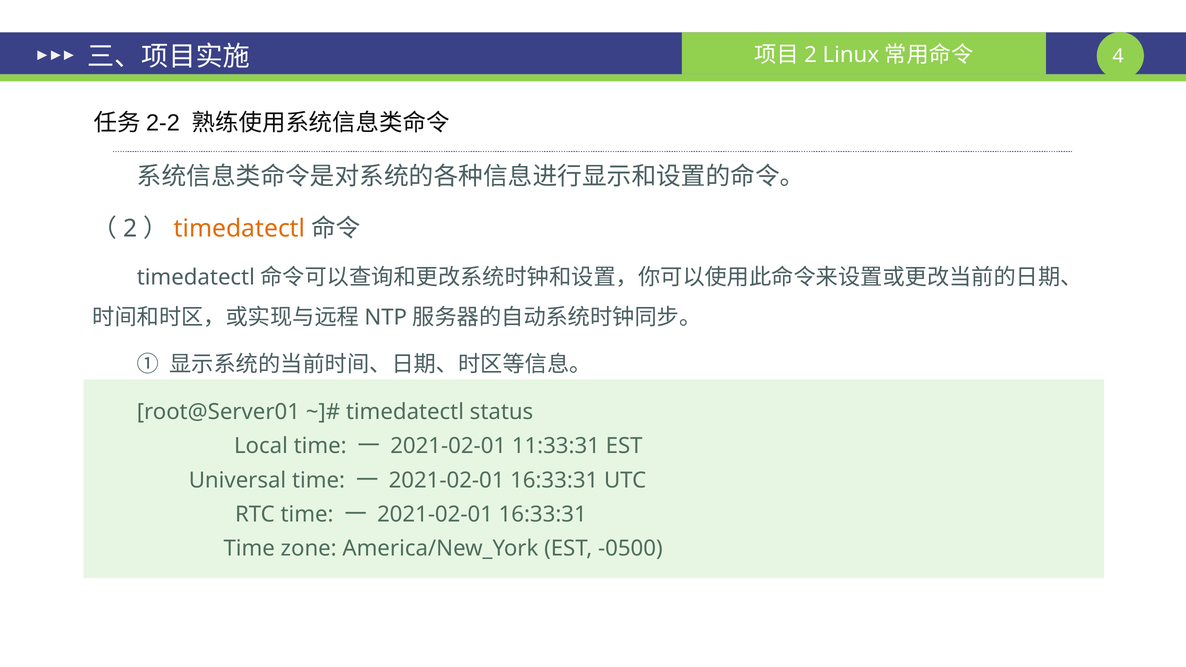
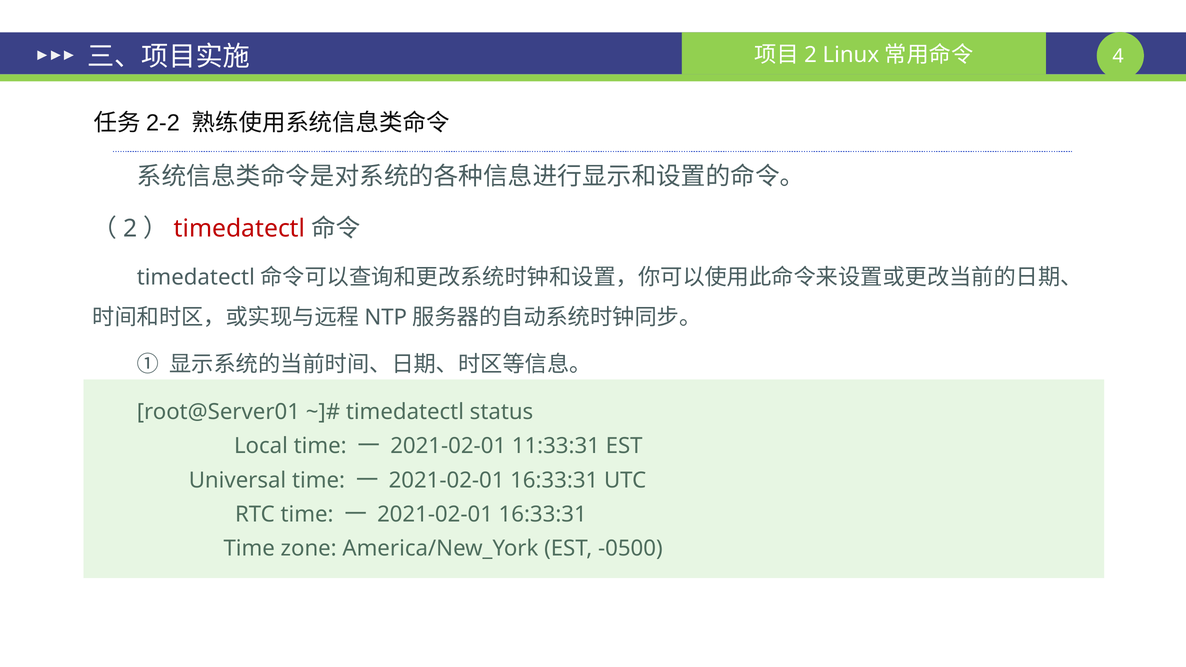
timedatectl at (239, 228) colour: orange -> red
